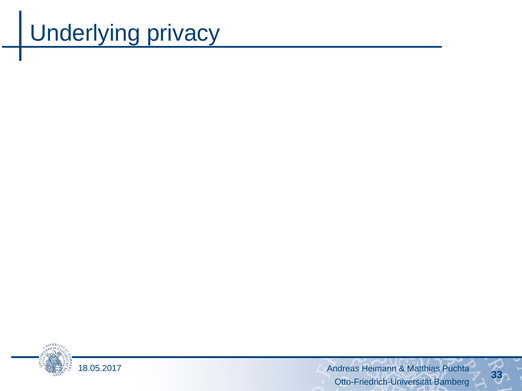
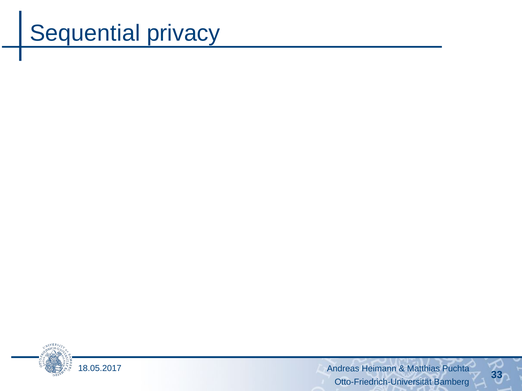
Underlying: Underlying -> Sequential
